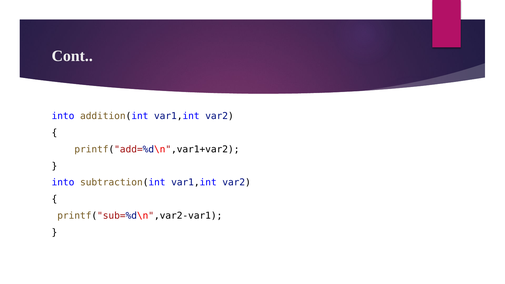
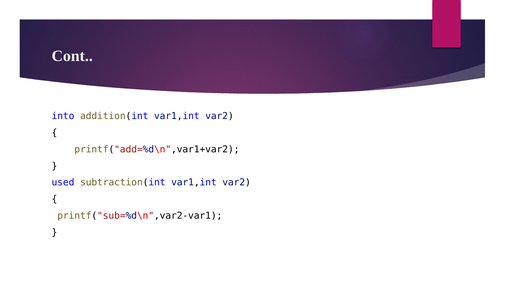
into at (63, 183): into -> used
